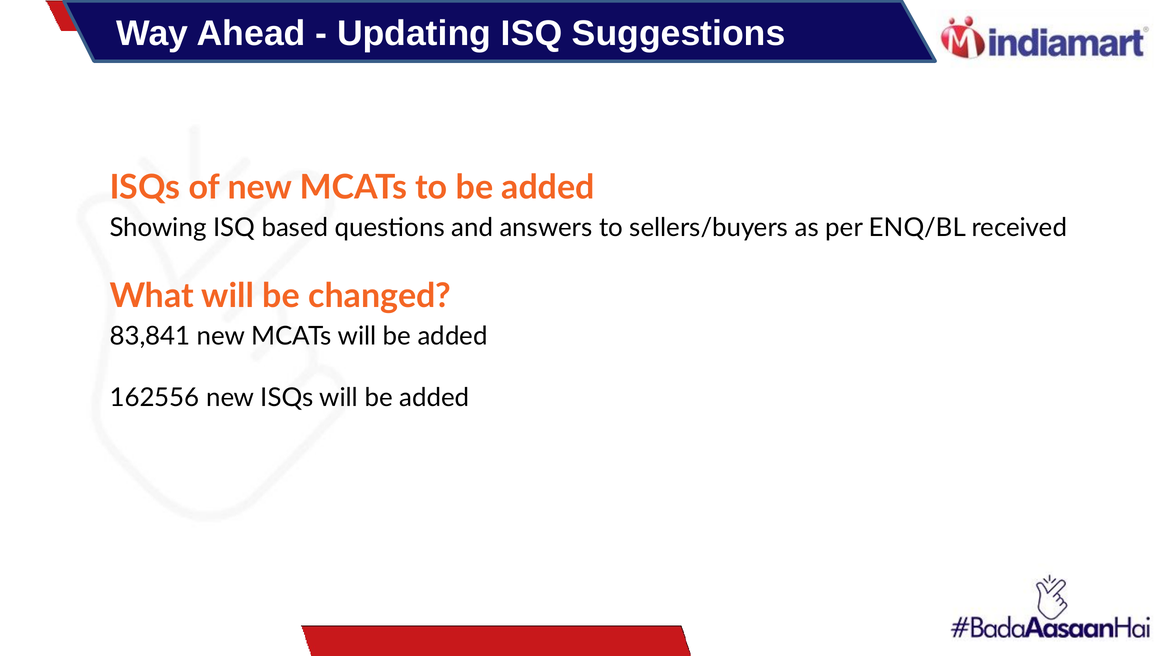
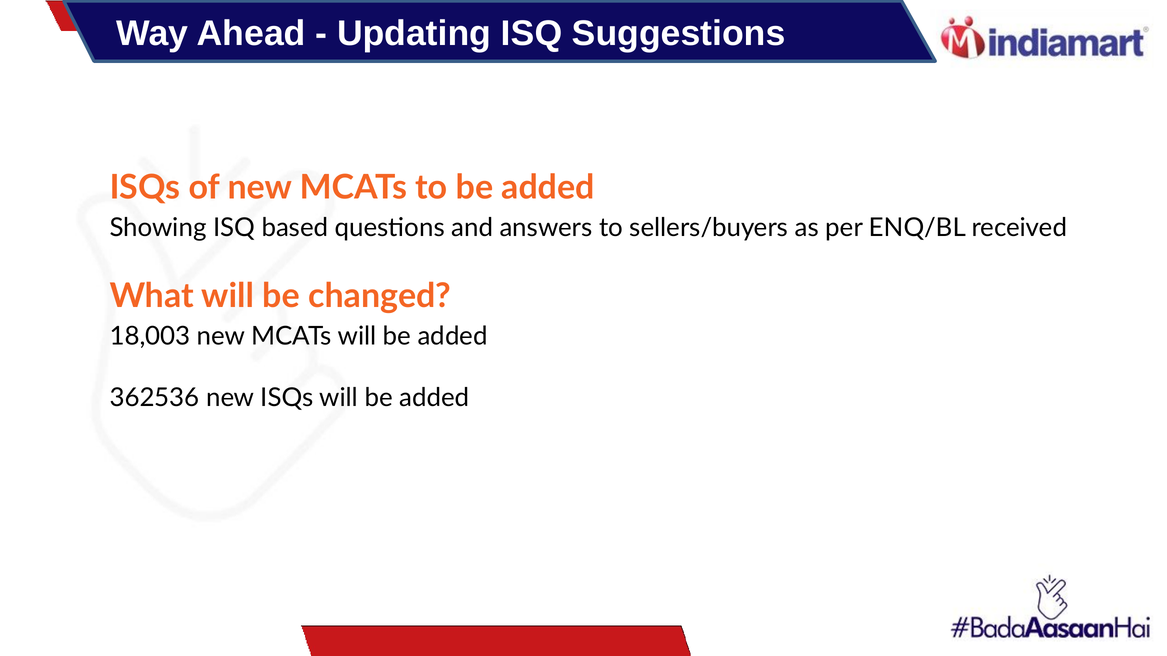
83,841: 83,841 -> 18,003
162556: 162556 -> 362536
